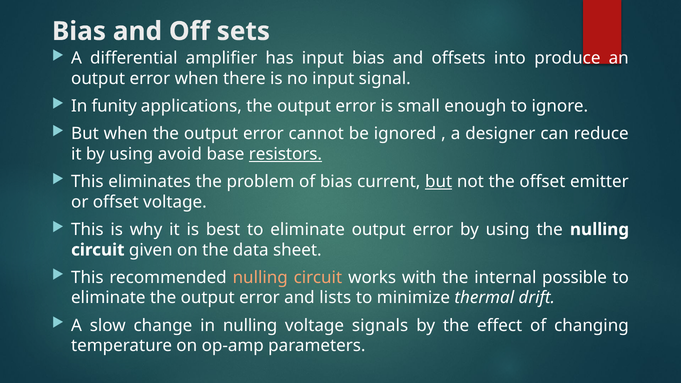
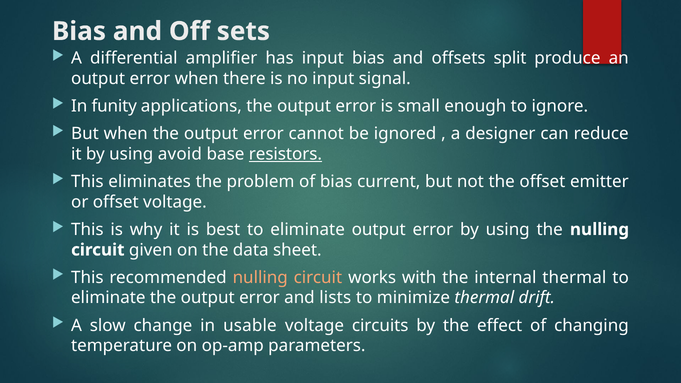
into: into -> split
but at (439, 182) underline: present -> none
internal possible: possible -> thermal
in nulling: nulling -> usable
signals: signals -> circuits
